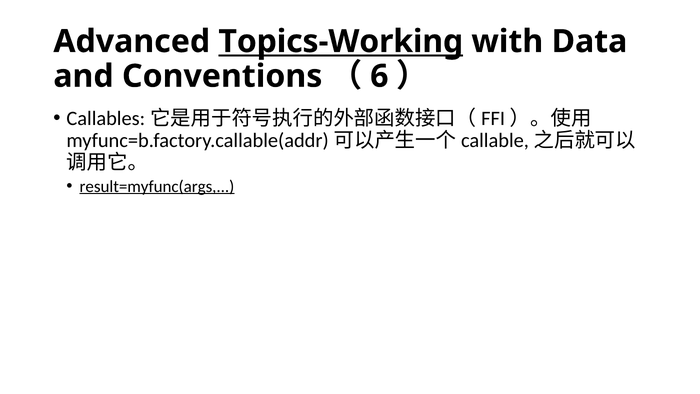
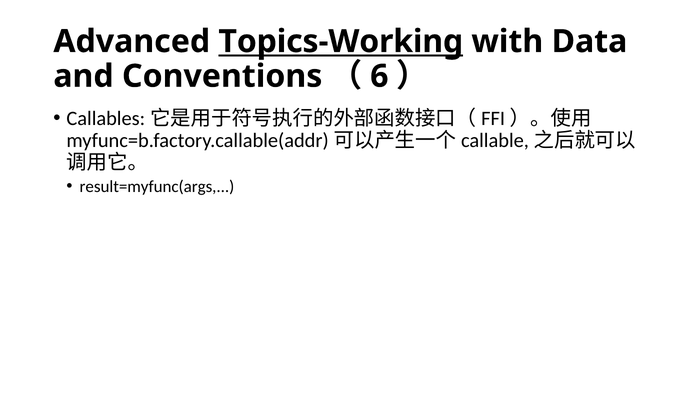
result=myfunc(args underline: present -> none
